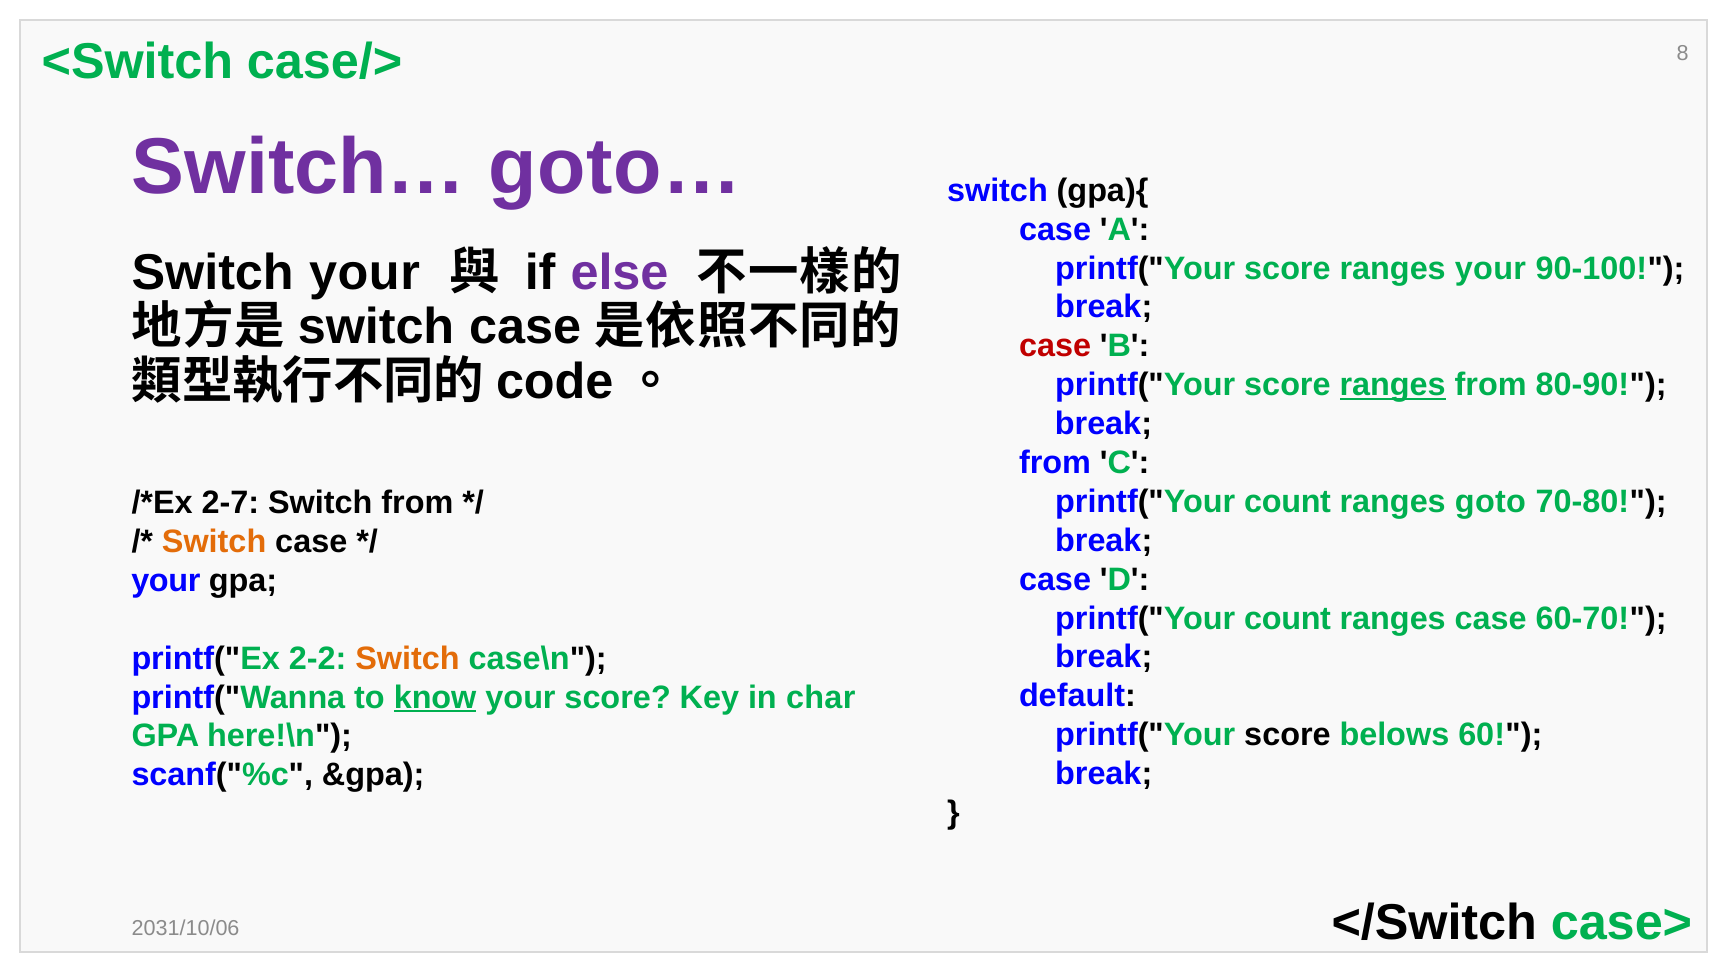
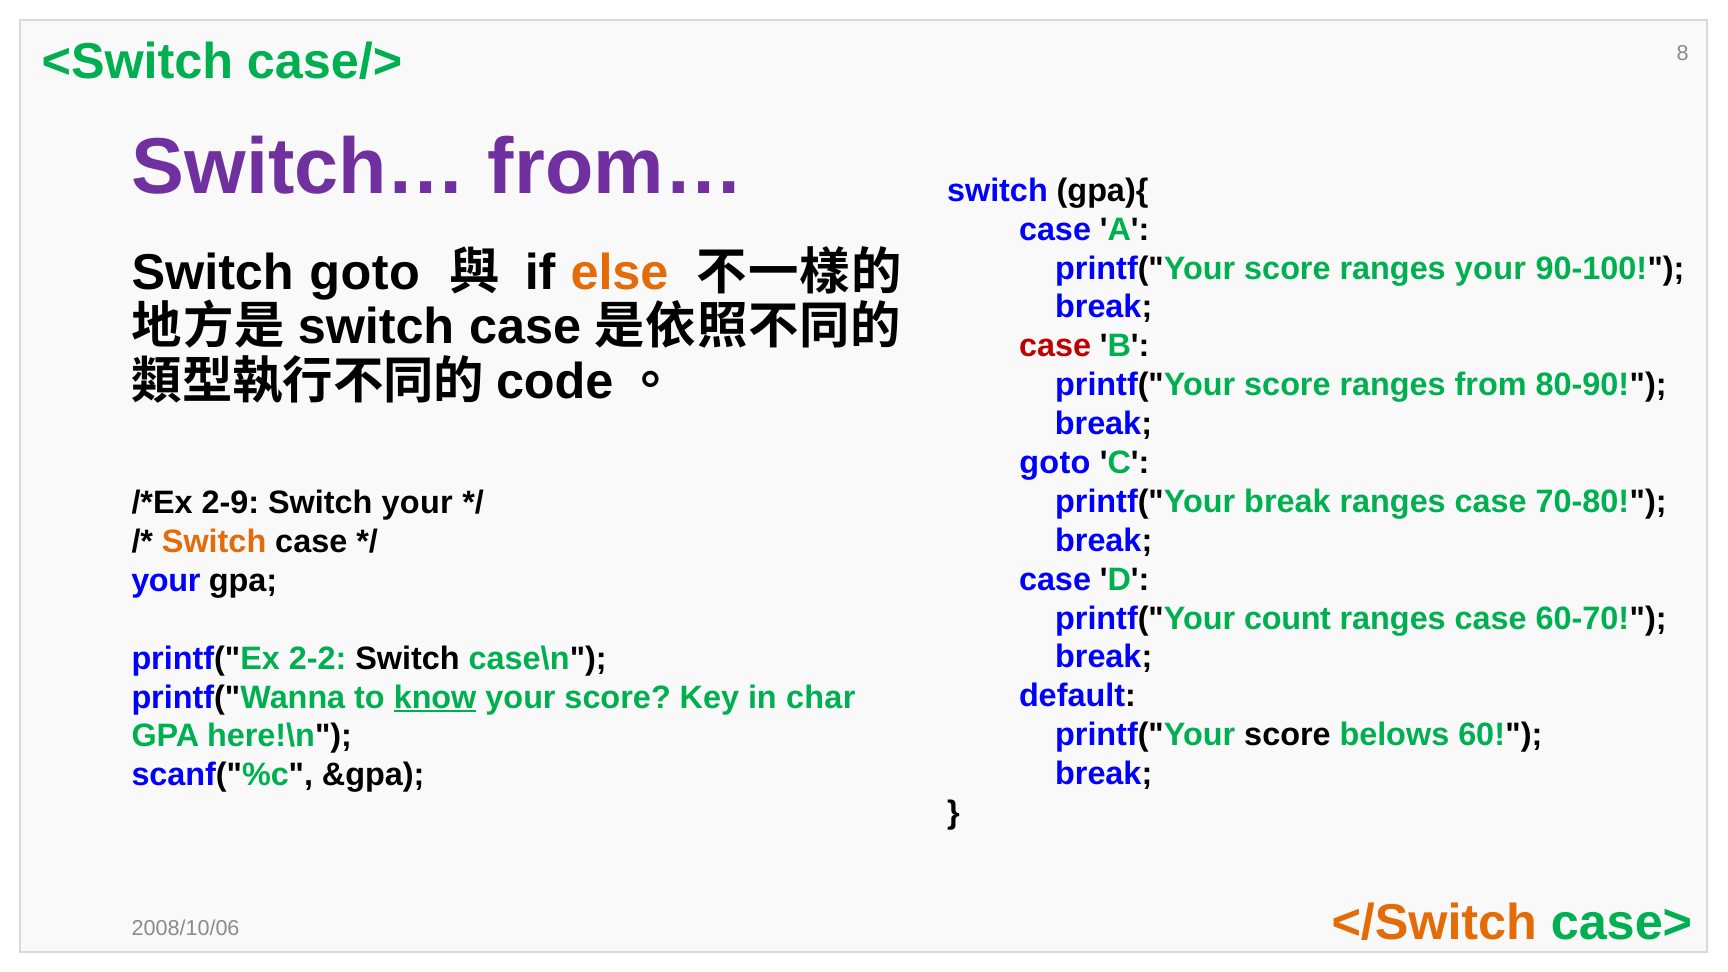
goto…: goto… -> from…
Switch your: your -> goto
else colour: purple -> orange
ranges at (1393, 385) underline: present -> none
from at (1055, 463): from -> goto
count at (1288, 502): count -> break
goto at (1490, 502): goto -> case
2-7: 2-7 -> 2-9
Switch from: from -> your
Switch at (408, 659) colour: orange -> black
</Switch colour: black -> orange
2031/10/06: 2031/10/06 -> 2008/10/06
